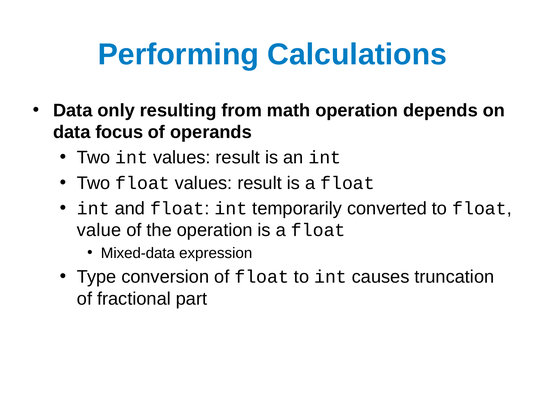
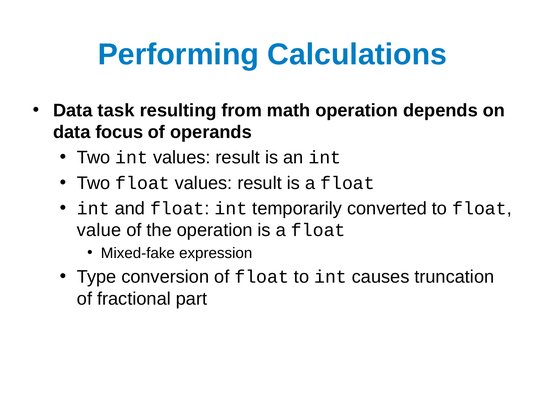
only: only -> task
Mixed-data: Mixed-data -> Mixed-fake
